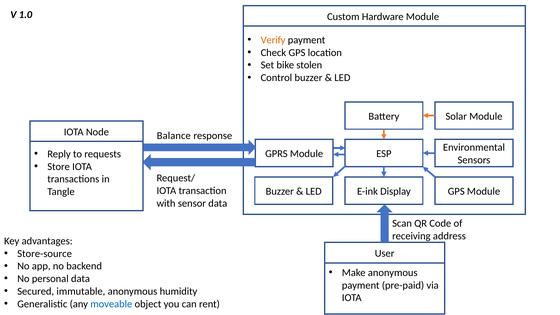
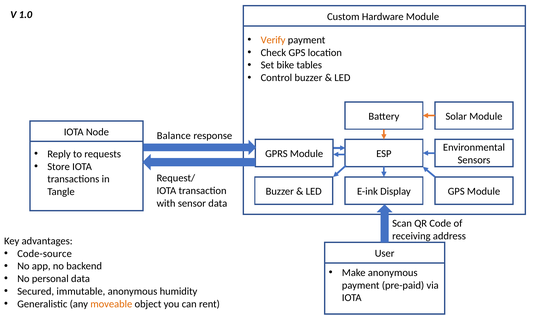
stolen: stolen -> tables
Store-source: Store-source -> Code-source
moveable colour: blue -> orange
